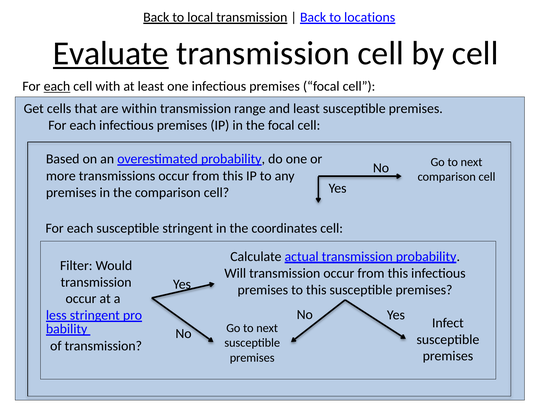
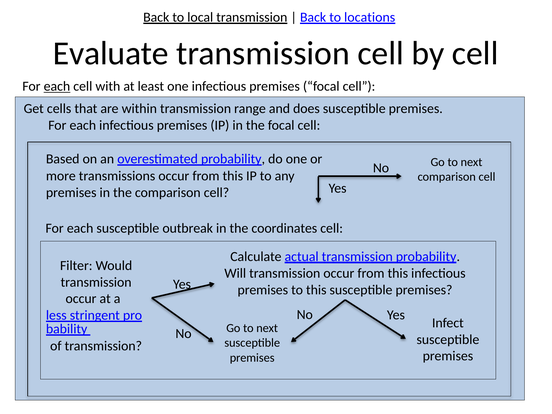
Evaluate underline: present -> none
and least: least -> does
susceptible stringent: stringent -> outbreak
